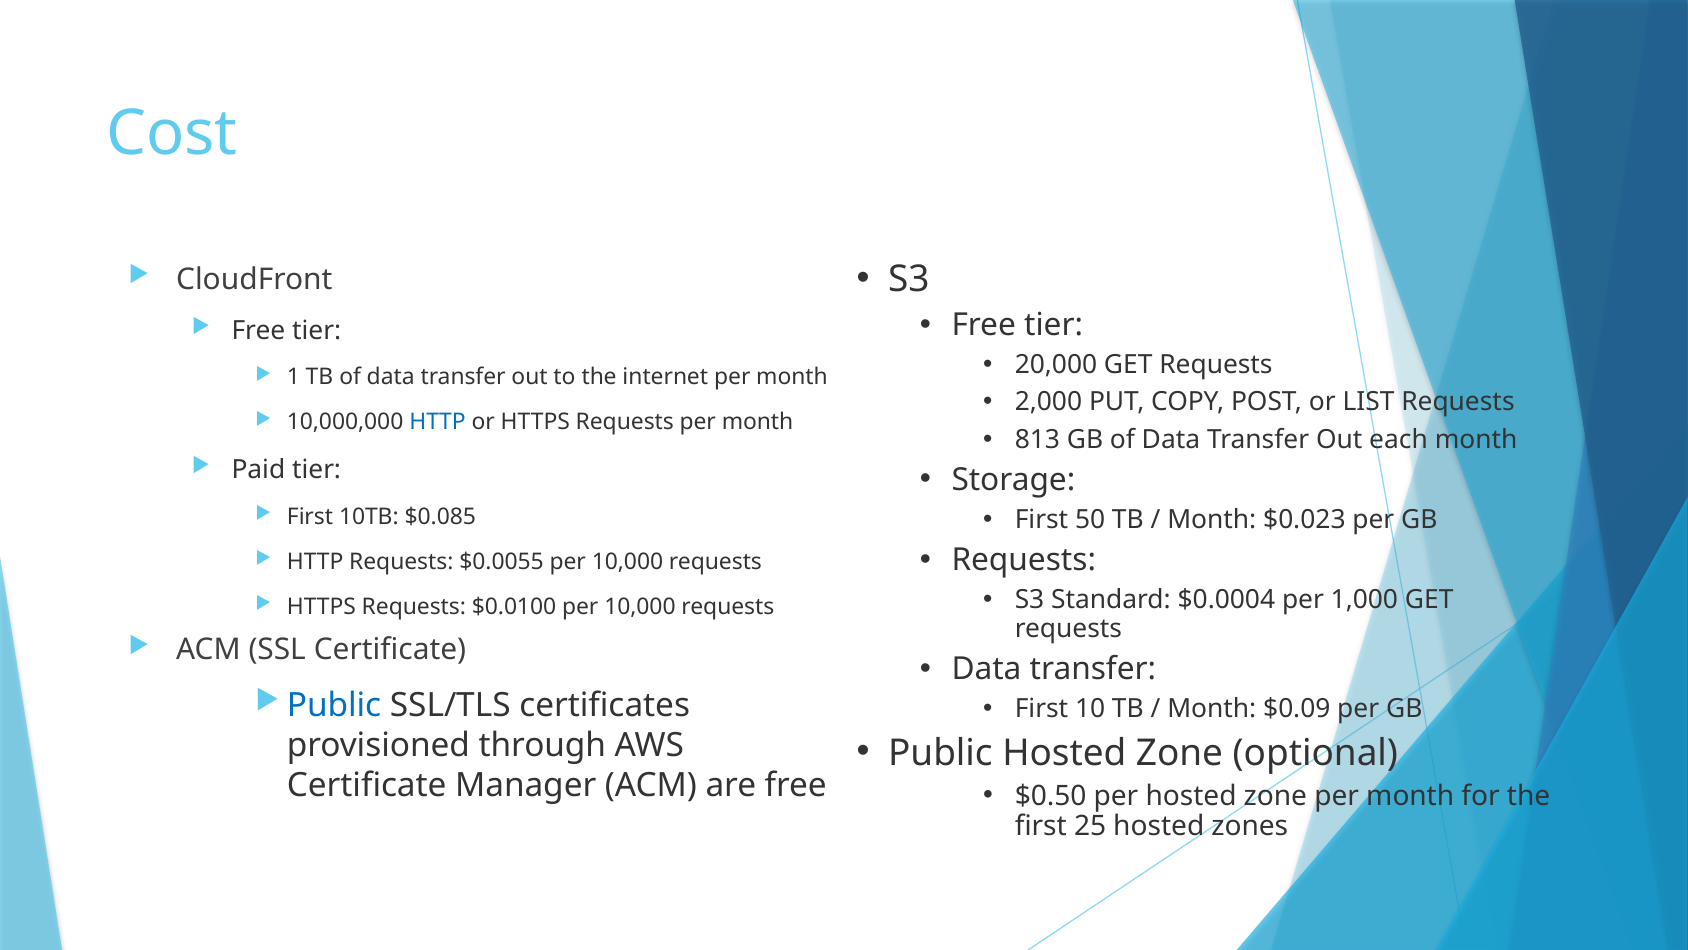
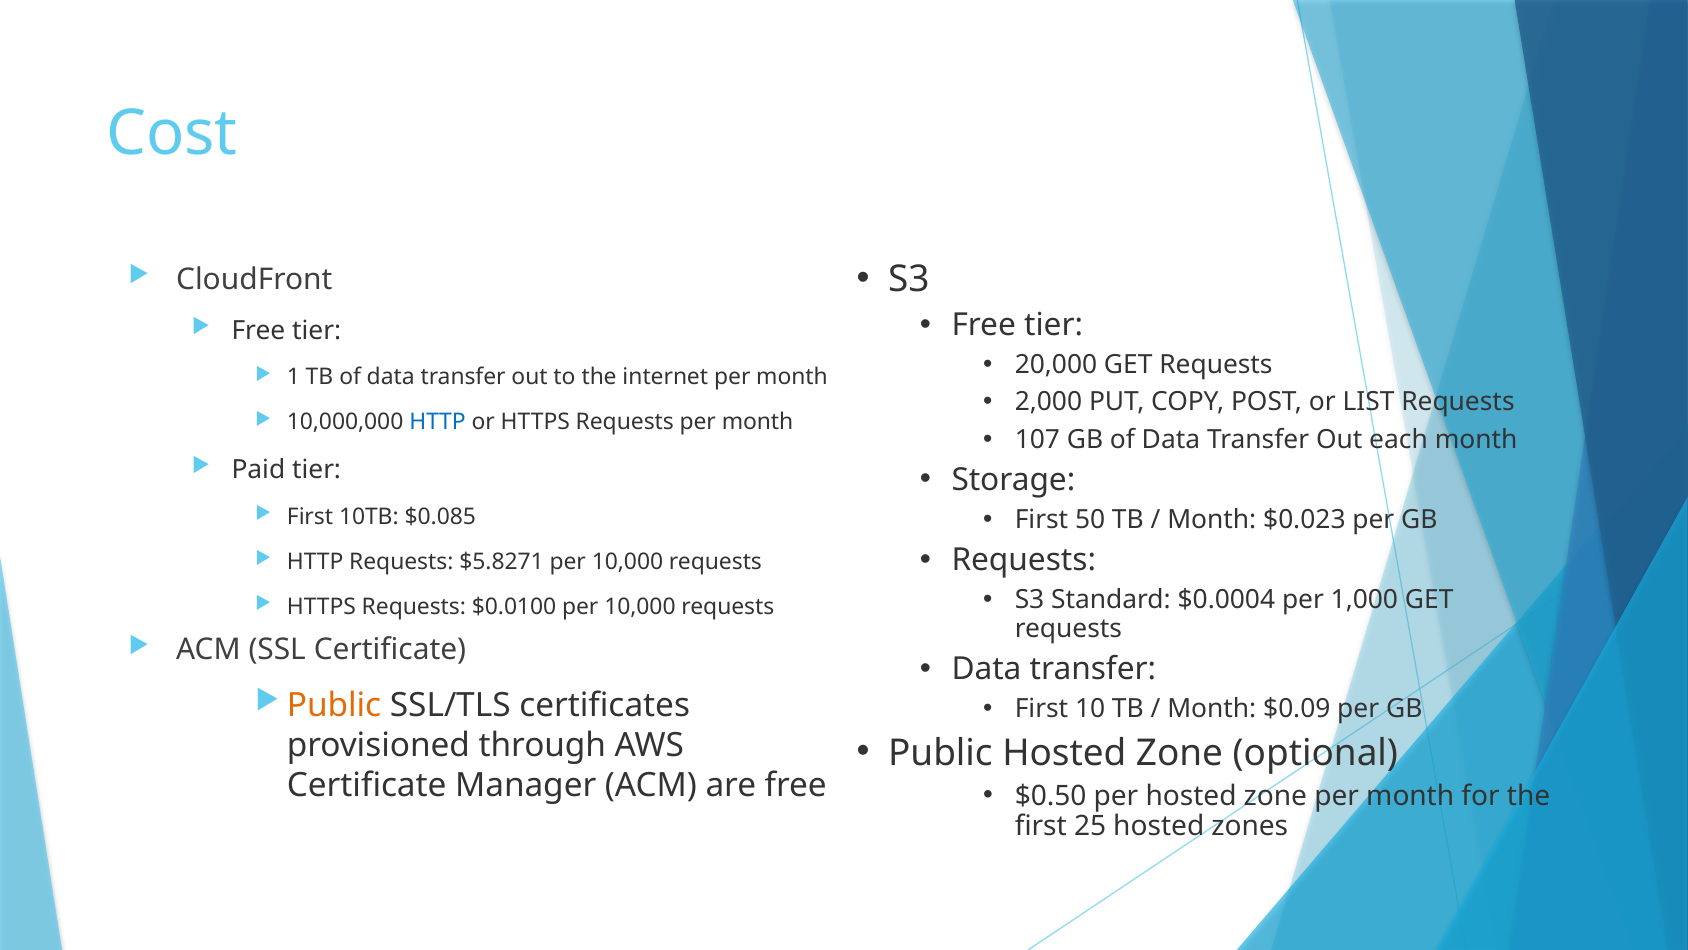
813: 813 -> 107
$0.0055: $0.0055 -> $5.8271
Public at (334, 705) colour: blue -> orange
